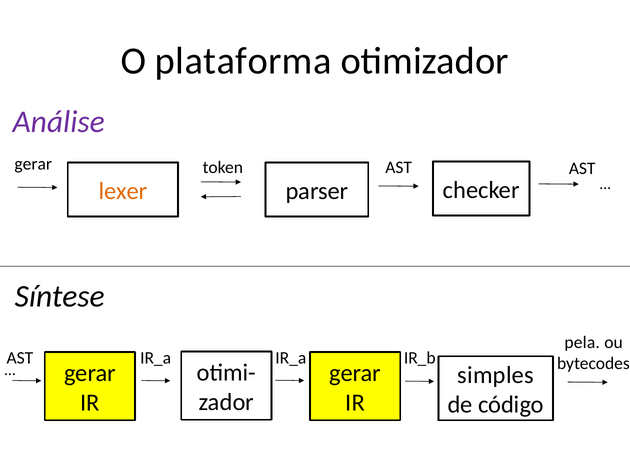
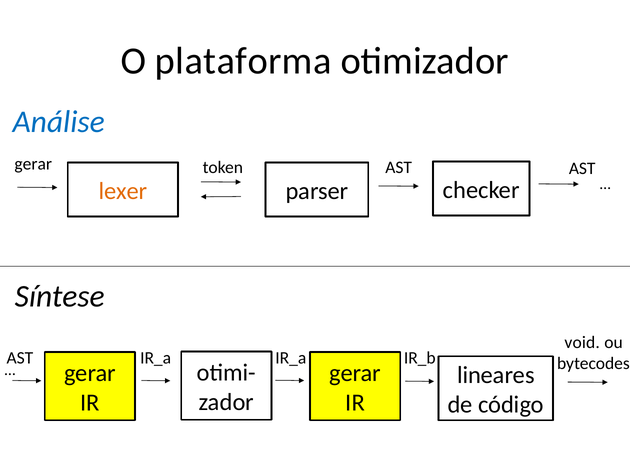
Análise colour: purple -> blue
pela: pela -> void
simples: simples -> lineares
